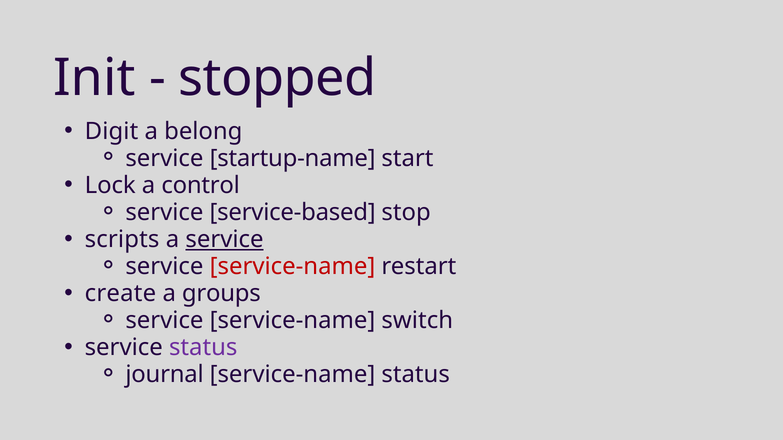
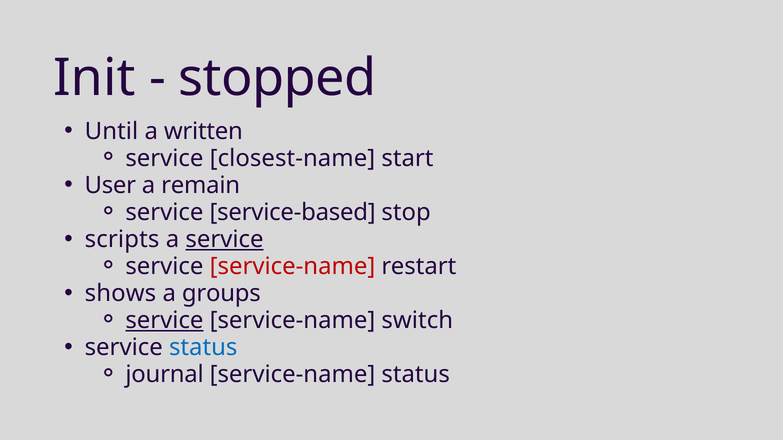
Digit: Digit -> Until
belong: belong -> written
startup-name: startup-name -> closest-name
Lock: Lock -> User
control: control -> remain
create: create -> shows
service at (164, 321) underline: none -> present
status at (203, 348) colour: purple -> blue
